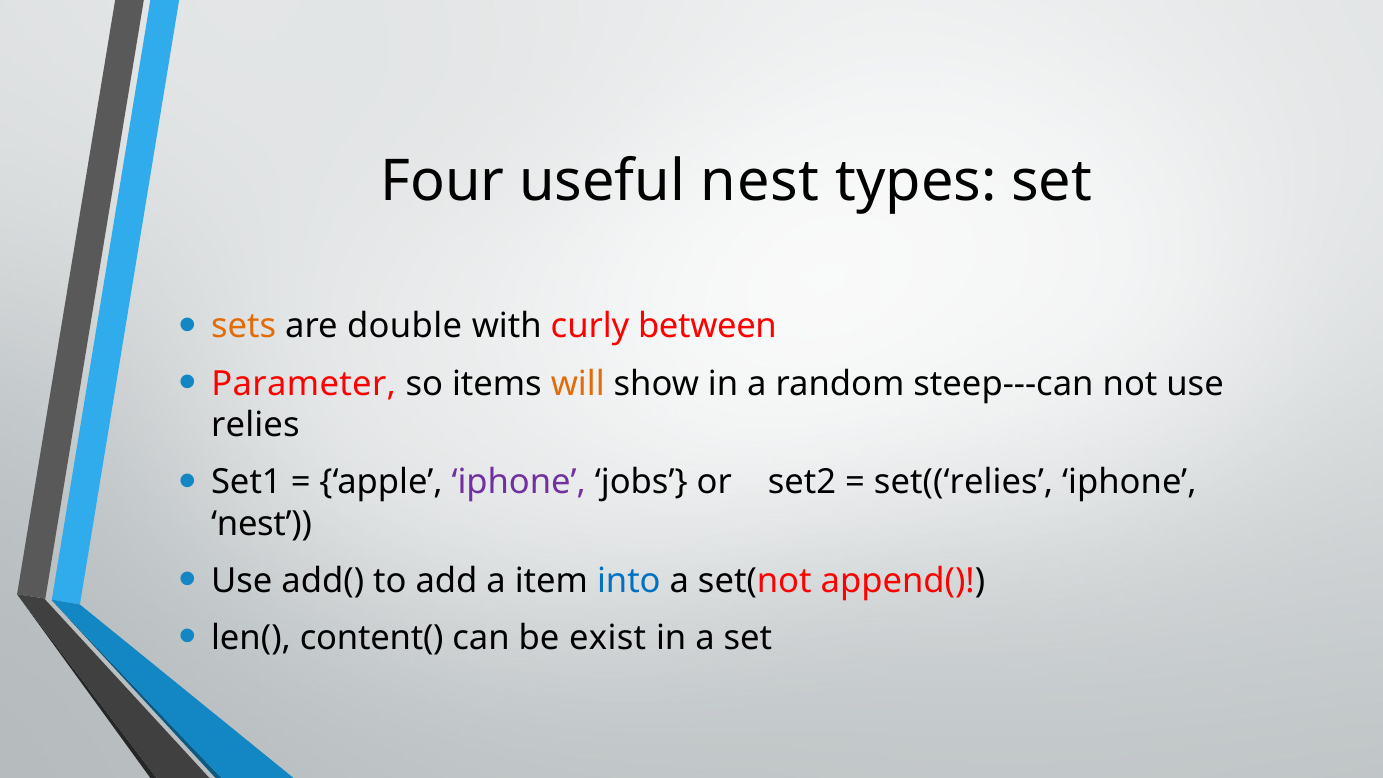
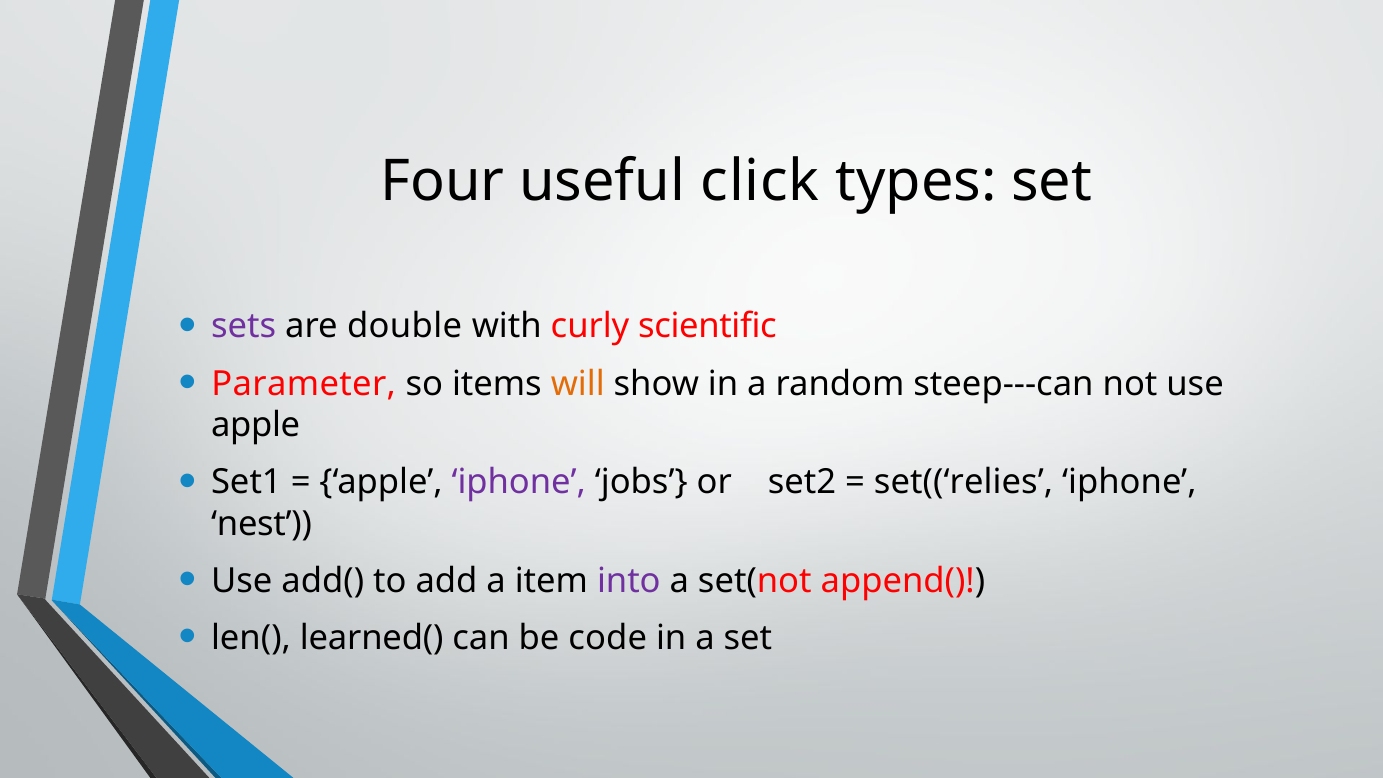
useful nest: nest -> click
sets colour: orange -> purple
between: between -> scientific
relies at (255, 425): relies -> apple
into colour: blue -> purple
content(: content( -> learned(
exist: exist -> code
